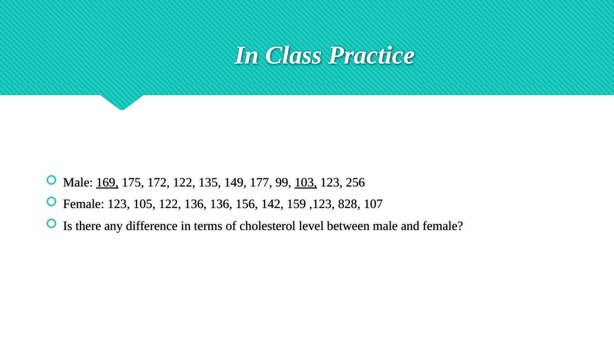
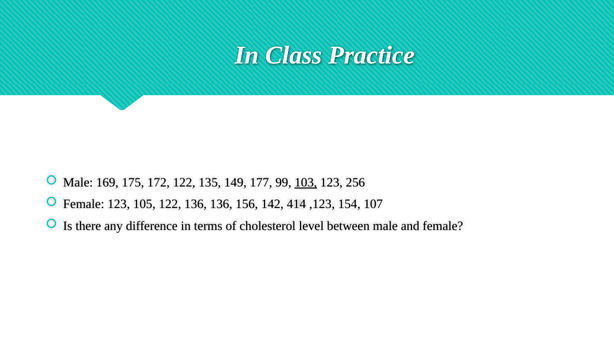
169 underline: present -> none
159: 159 -> 414
828: 828 -> 154
